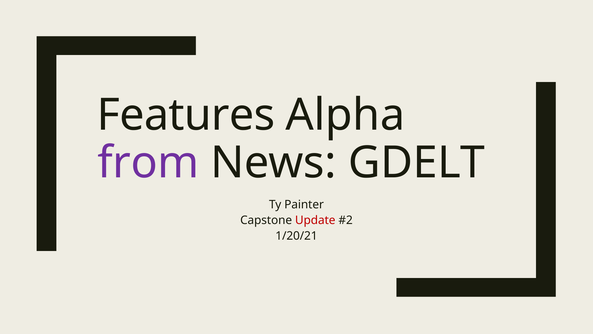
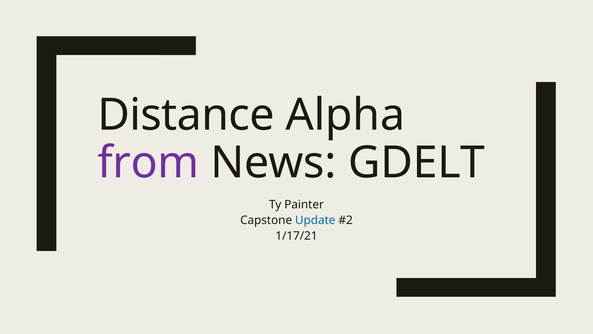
Features: Features -> Distance
Update colour: red -> blue
1/20/21: 1/20/21 -> 1/17/21
